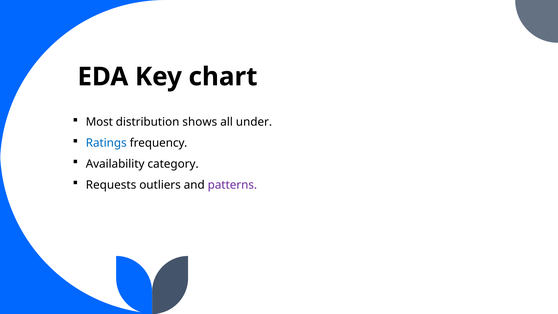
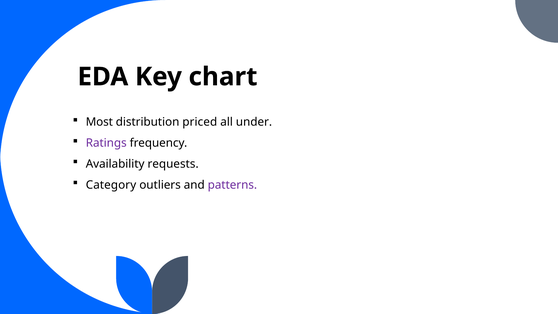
shows: shows -> priced
Ratings colour: blue -> purple
category: category -> requests
Requests: Requests -> Category
